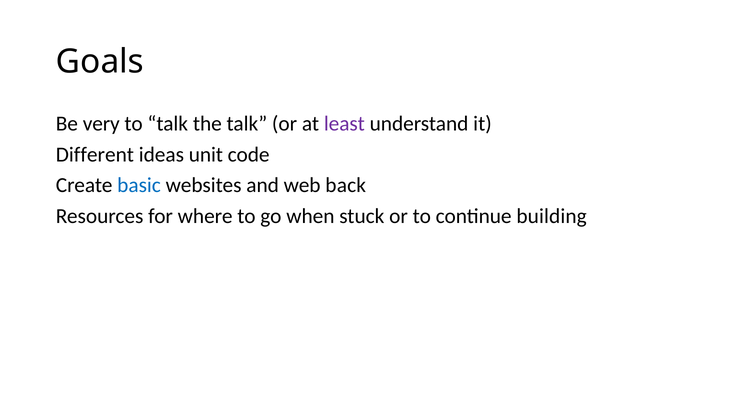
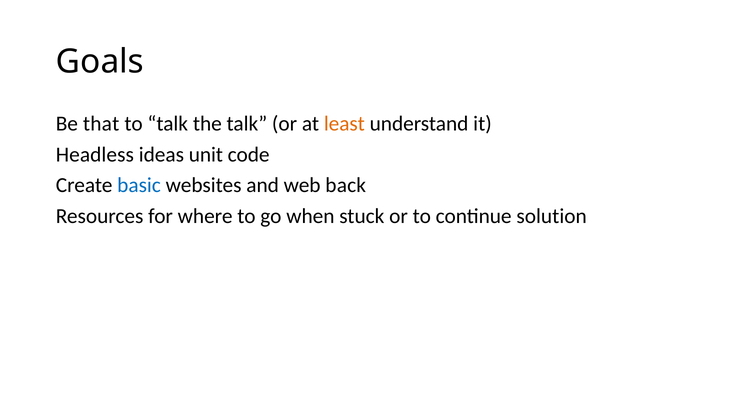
very: very -> that
least colour: purple -> orange
Different: Different -> Headless
building: building -> solution
